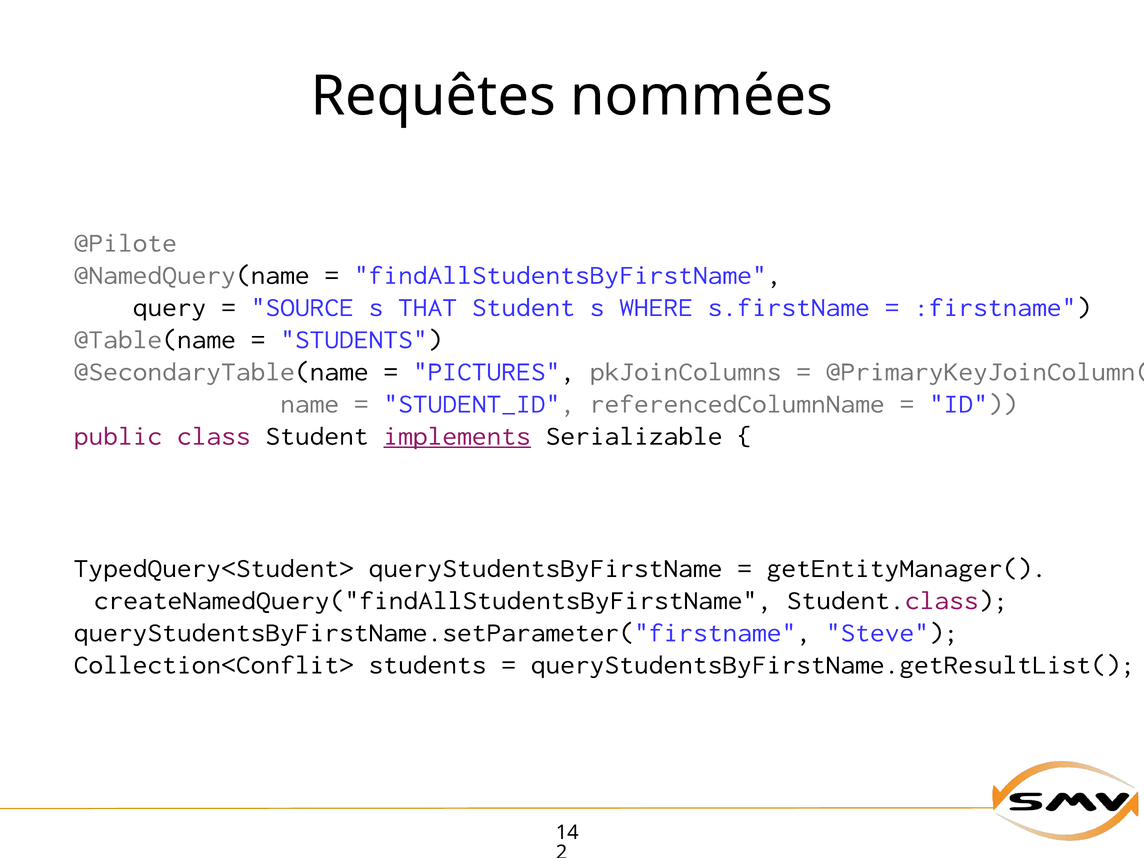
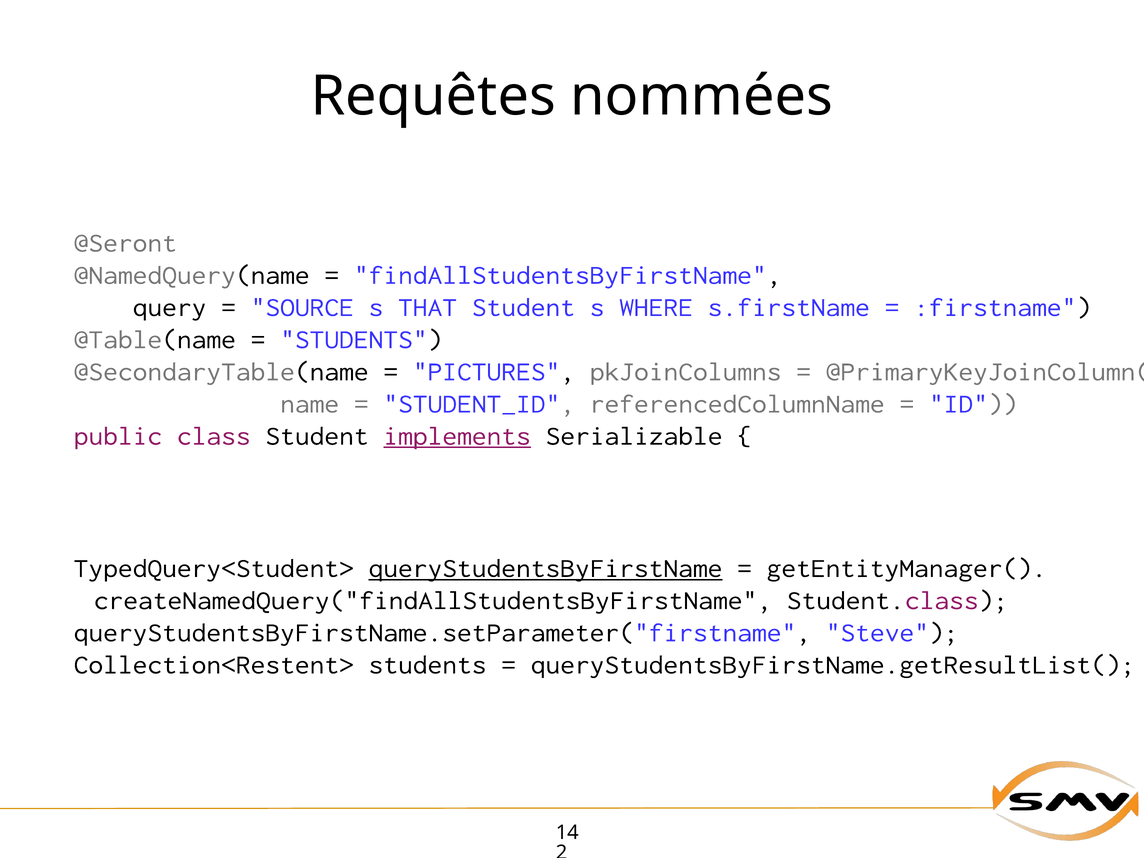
@Pilote: @Pilote -> @Seront
queryStudentsByFirstName underline: none -> present
Collection<Conflit>: Collection<Conflit> -> Collection<Restent>
